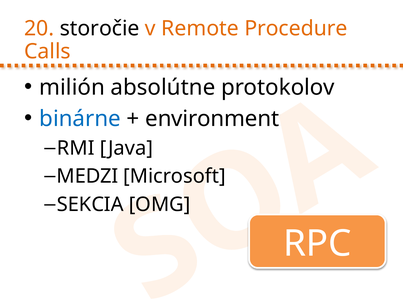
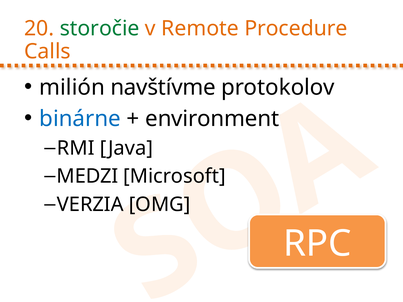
storočie colour: black -> green
absolútne: absolútne -> navštívme
SEKCIA: SEKCIA -> VERZIA
